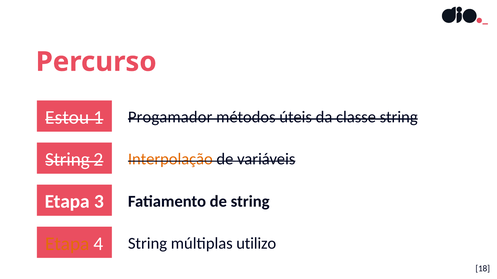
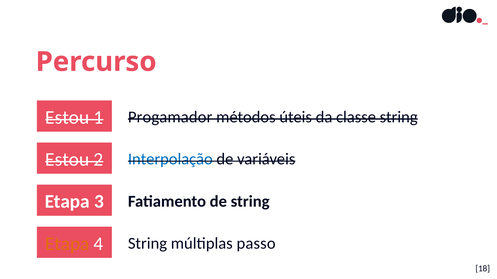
String at (67, 160): String -> Estou
Interpolação colour: orange -> blue
utilizo: utilizo -> passo
